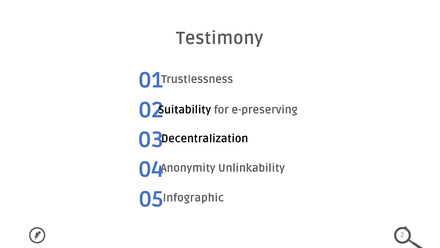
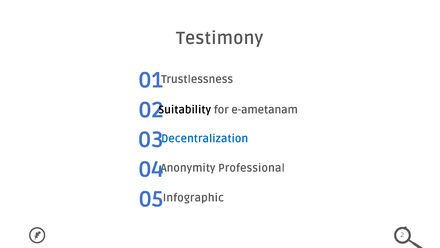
e-preserving: e-preserving -> e-ametanam
Decentralization colour: black -> blue
Unlinkability: Unlinkability -> Professional
